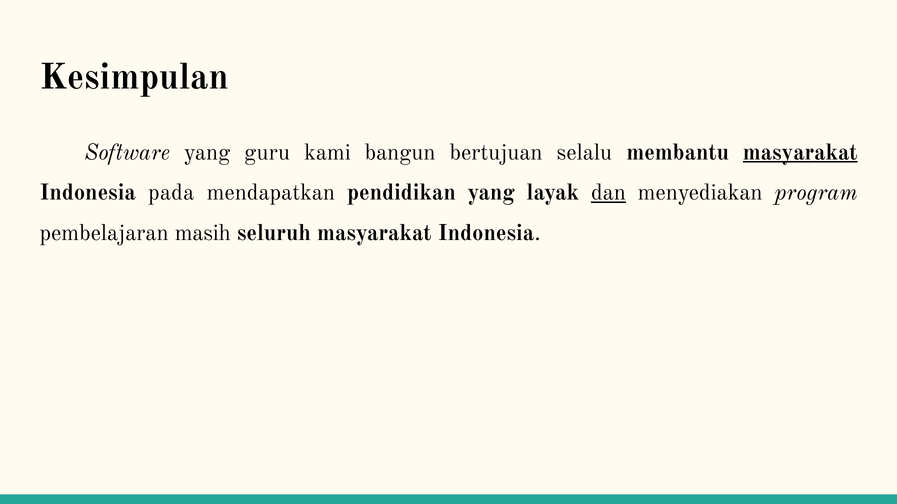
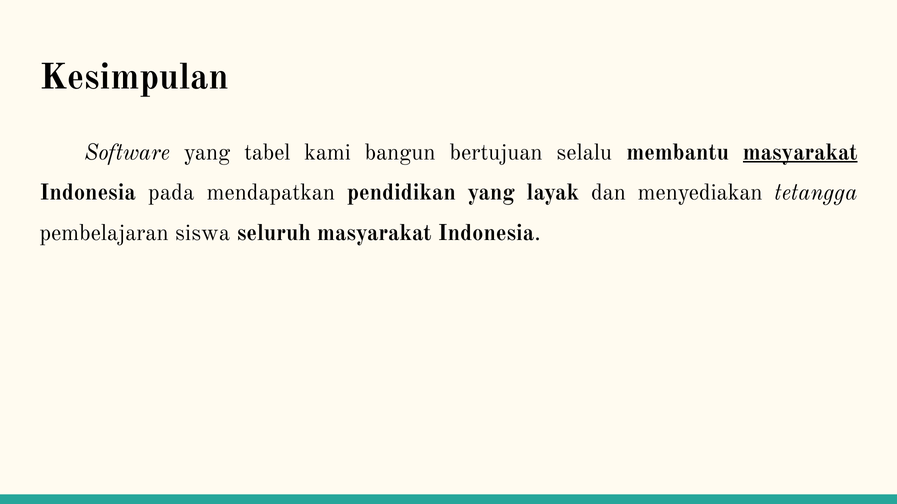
guru: guru -> tabel
dan underline: present -> none
program: program -> tetangga
masih: masih -> siswa
